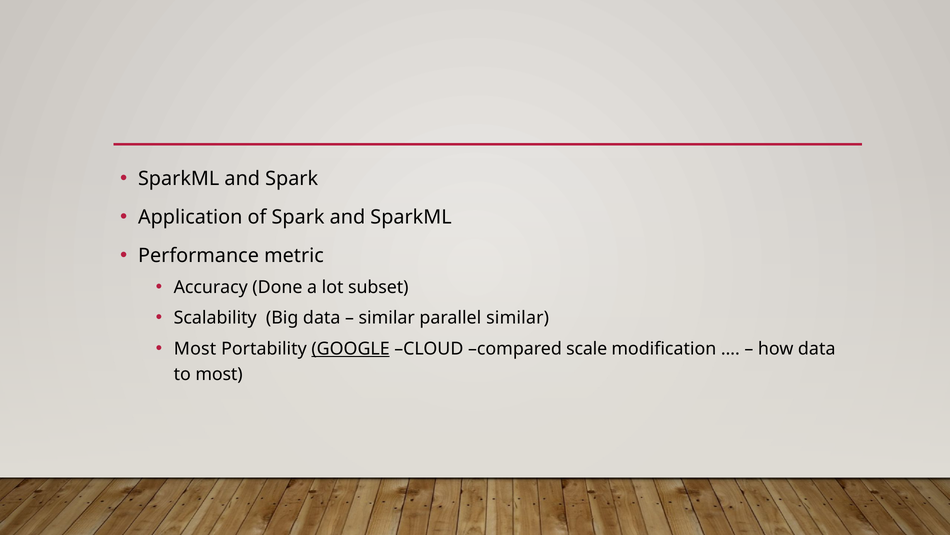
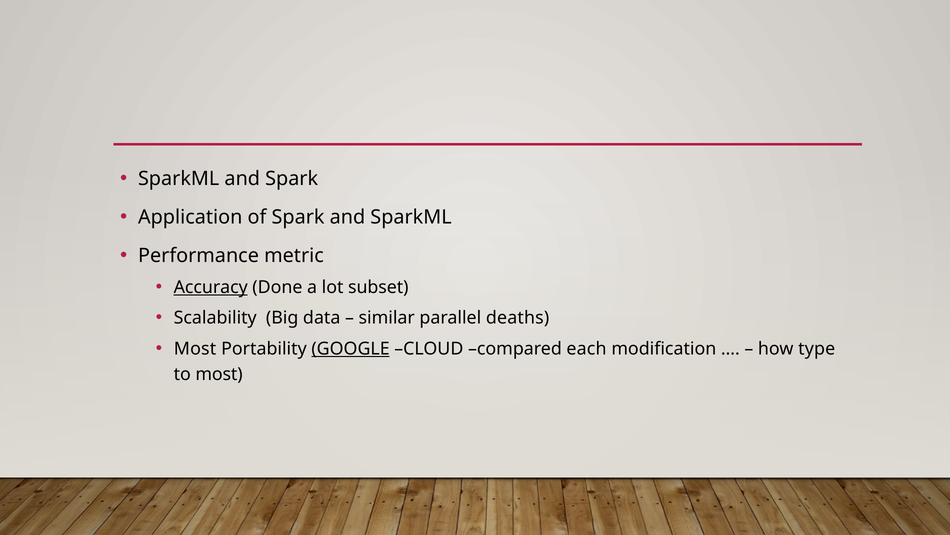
Accuracy underline: none -> present
parallel similar: similar -> deaths
scale: scale -> each
how data: data -> type
